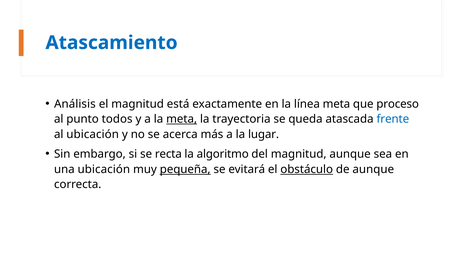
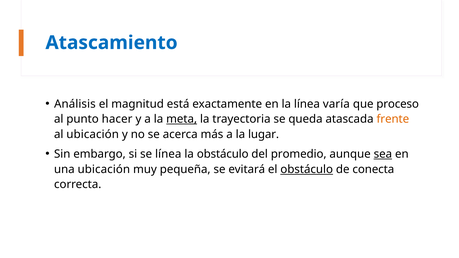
línea meta: meta -> varía
todos: todos -> hacer
frente colour: blue -> orange
se recta: recta -> línea
la algoritmo: algoritmo -> obstáculo
del magnitud: magnitud -> promedio
sea underline: none -> present
pequeña underline: present -> none
de aunque: aunque -> conecta
